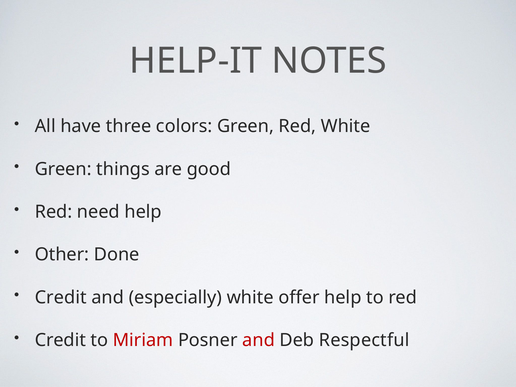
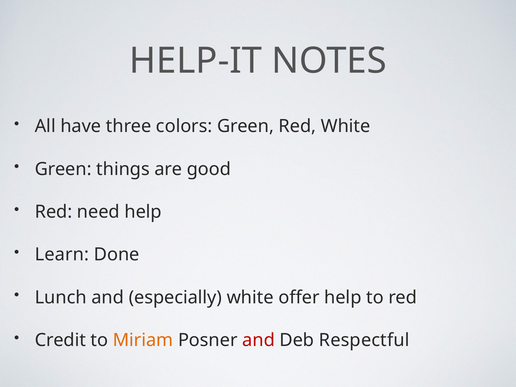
Other: Other -> Learn
Credit at (61, 297): Credit -> Lunch
Miriam colour: red -> orange
